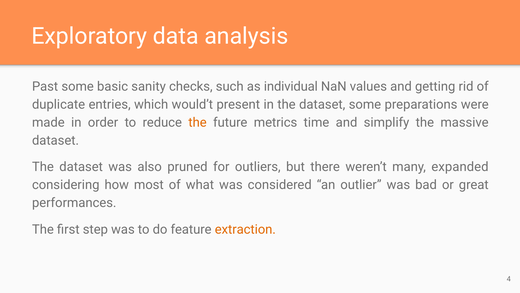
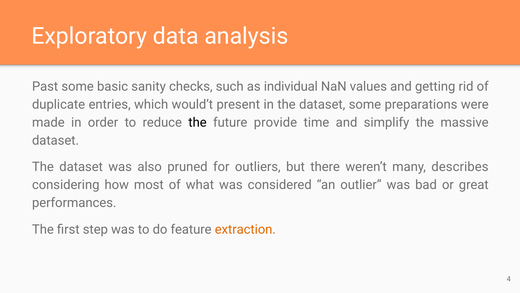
the at (198, 122) colour: orange -> black
metrics: metrics -> provide
expanded: expanded -> describes
